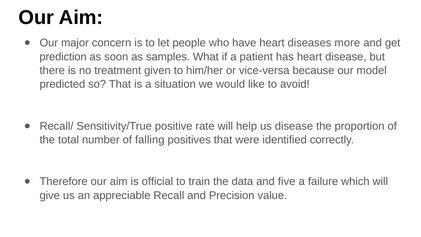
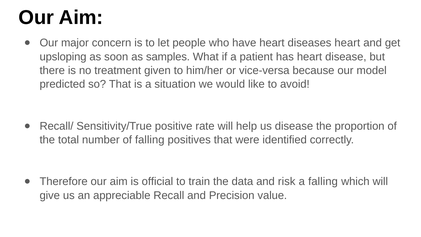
diseases more: more -> heart
prediction: prediction -> upsloping
five: five -> risk
a failure: failure -> falling
